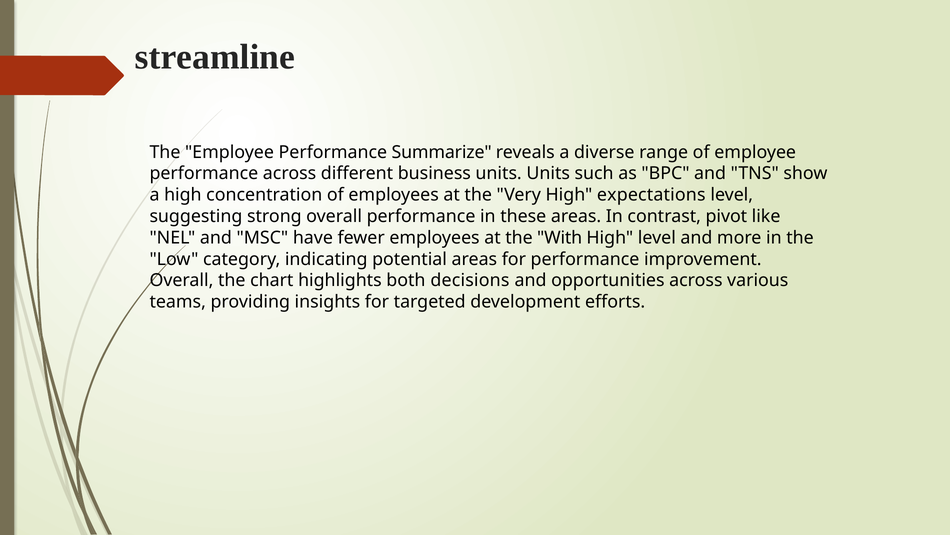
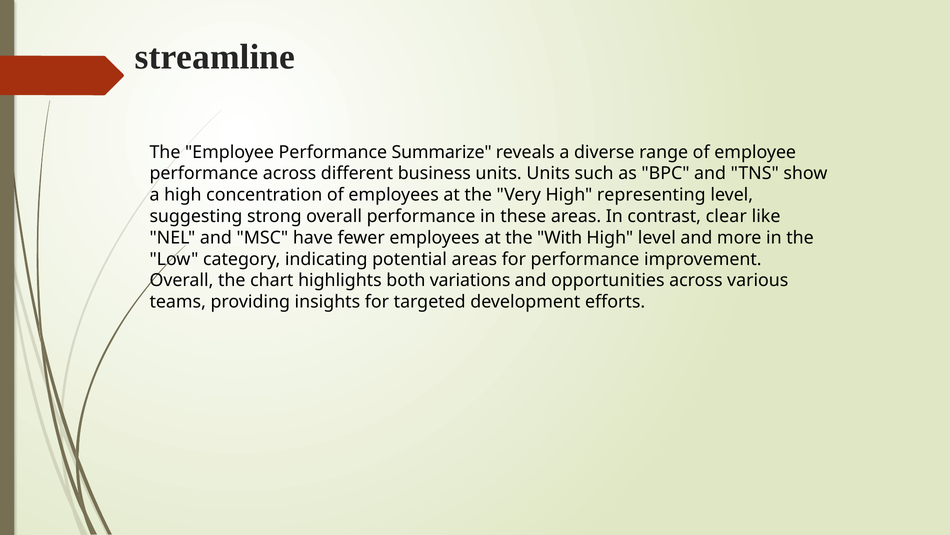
expectations: expectations -> representing
pivot: pivot -> clear
decisions: decisions -> variations
